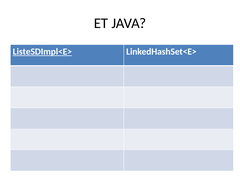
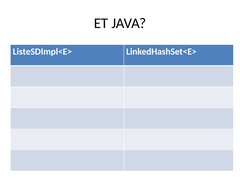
ListeSDImpl<E> underline: present -> none
